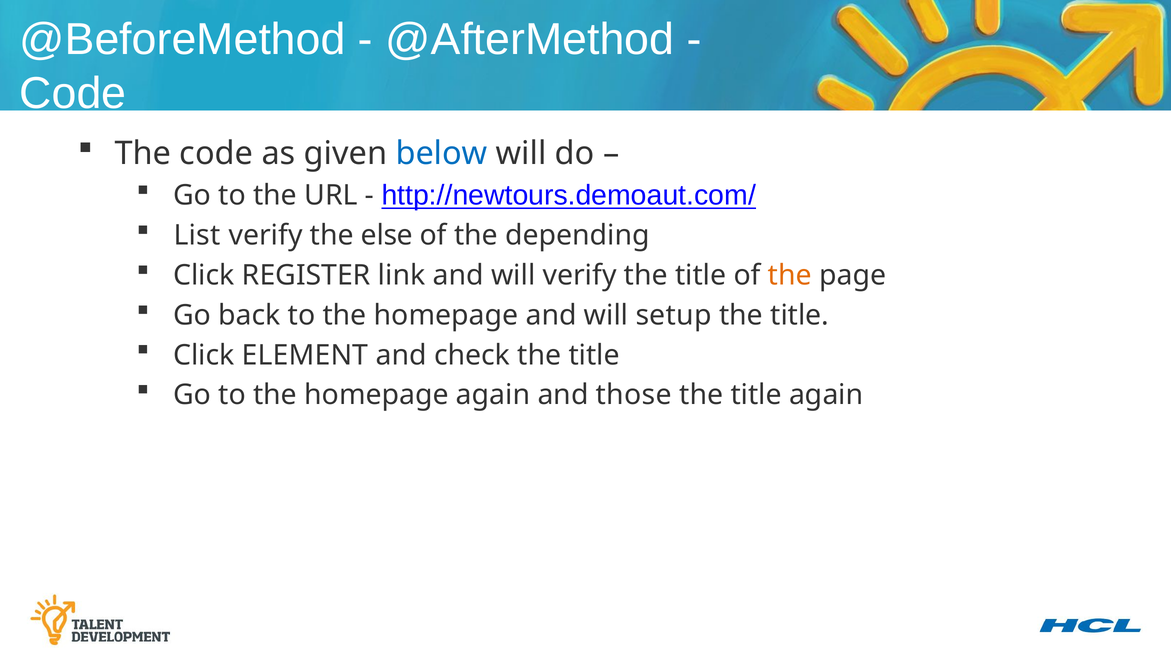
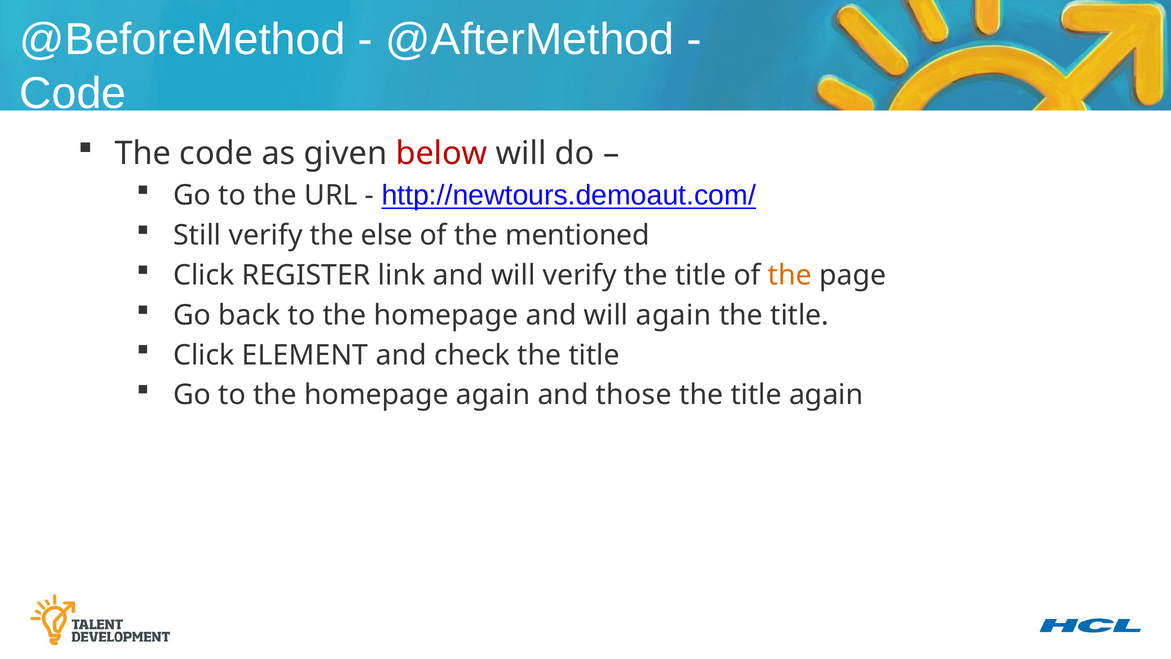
below colour: blue -> red
List: List -> Still
depending: depending -> mentioned
will setup: setup -> again
